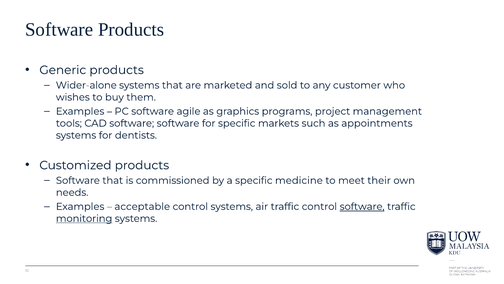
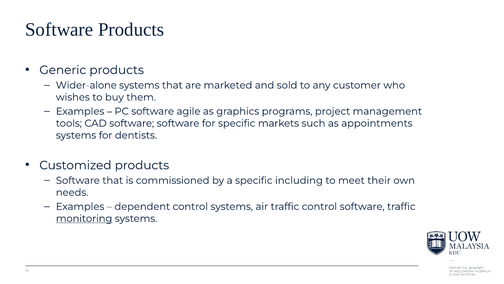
medicine: medicine -> including
acceptable: acceptable -> dependent
software at (362, 206) underline: present -> none
